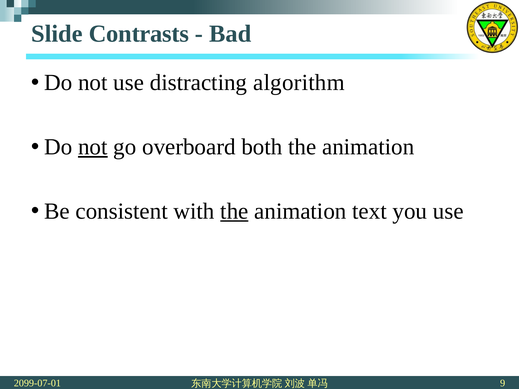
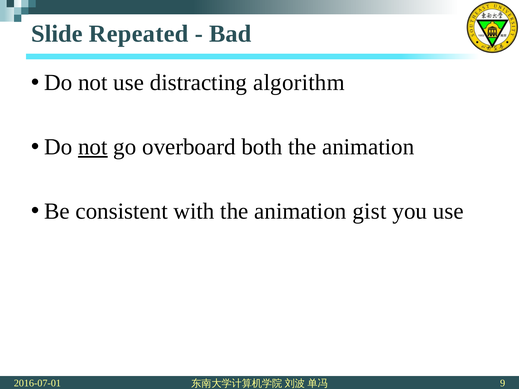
Contrasts: Contrasts -> Repeated
the at (234, 211) underline: present -> none
text: text -> gist
2099-07-01: 2099-07-01 -> 2016-07-01
